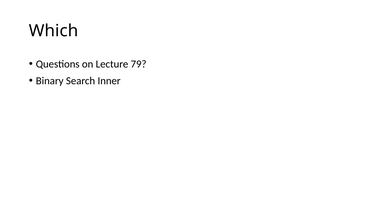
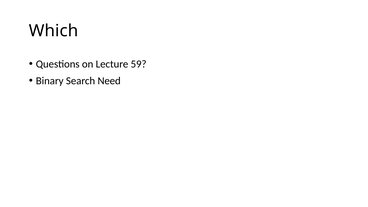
79: 79 -> 59
Inner: Inner -> Need
